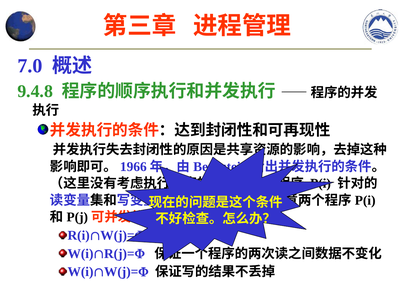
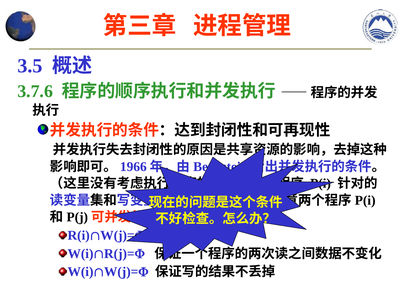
7.0: 7.0 -> 3.5
9.4.8: 9.4.8 -> 3.7.6
